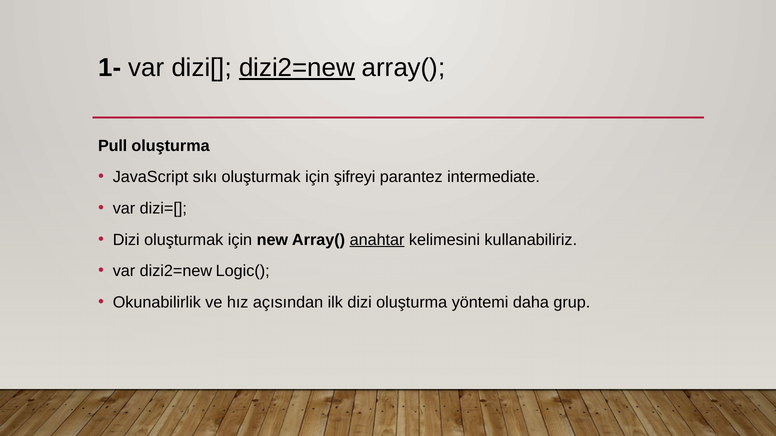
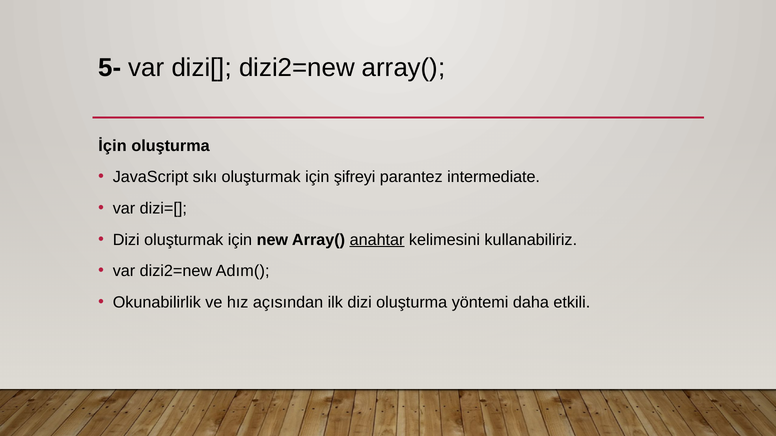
1-: 1- -> 5-
dizi2=new at (297, 68) underline: present -> none
Pull: Pull -> İçin
Logic(: Logic( -> Adım(
grup: grup -> etkili
